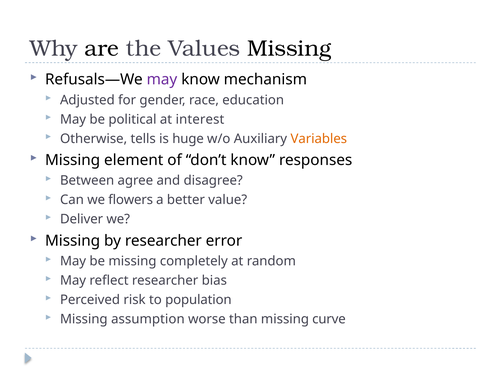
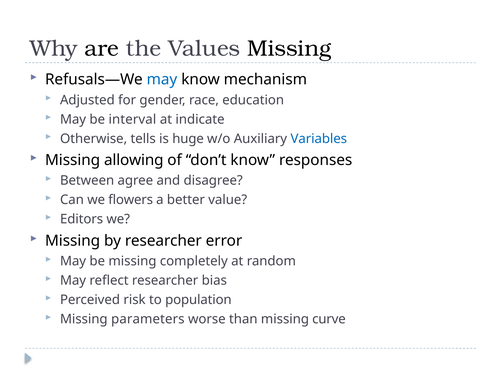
may at (162, 80) colour: purple -> blue
political: political -> interval
interest: interest -> indicate
Variables colour: orange -> blue
element: element -> allowing
Deliver: Deliver -> Editors
assumption: assumption -> parameters
